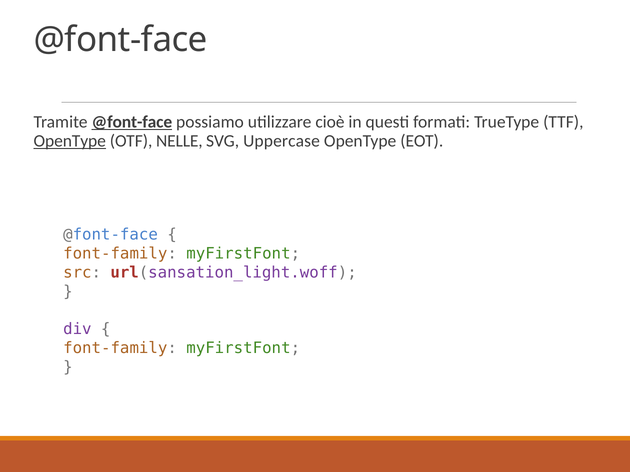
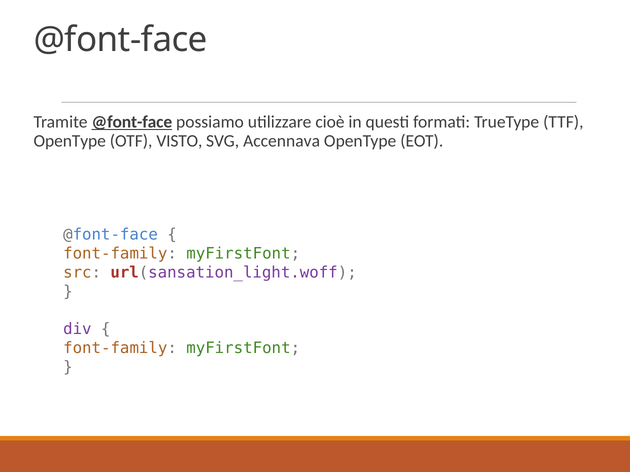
OpenType at (70, 141) underline: present -> none
NELLE: NELLE -> VISTO
Uppercase: Uppercase -> Accennava
